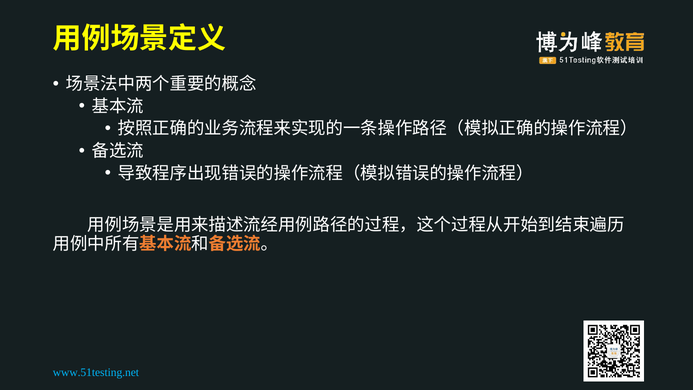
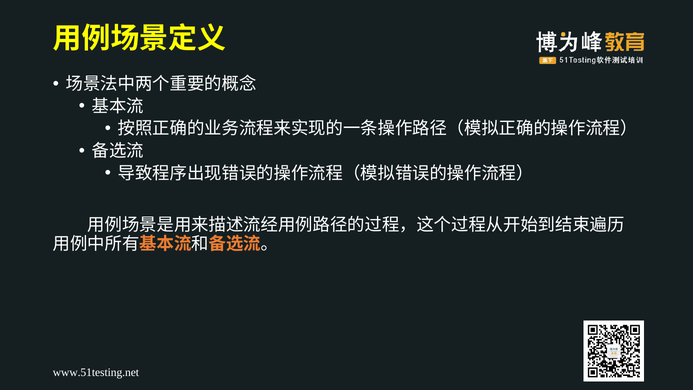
www.51testing.net colour: light blue -> white
